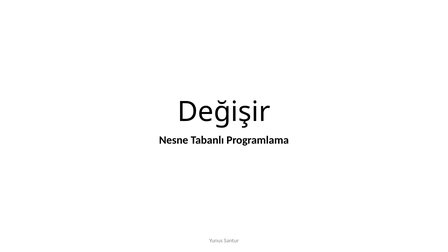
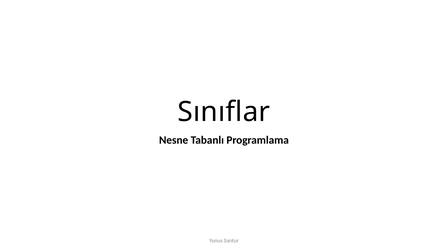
Değişir: Değişir -> Sınıflar
